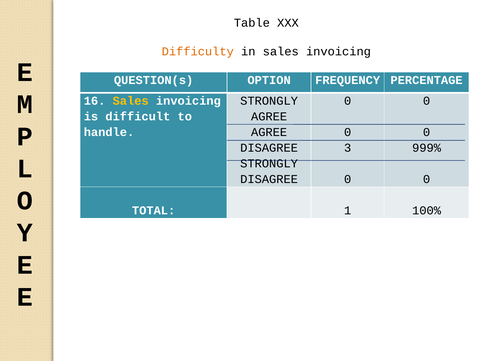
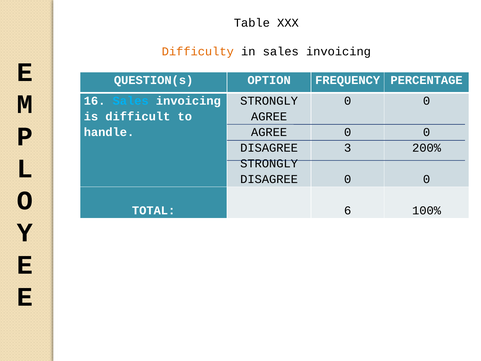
Sales at (131, 101) colour: yellow -> light blue
999%: 999% -> 200%
1: 1 -> 6
